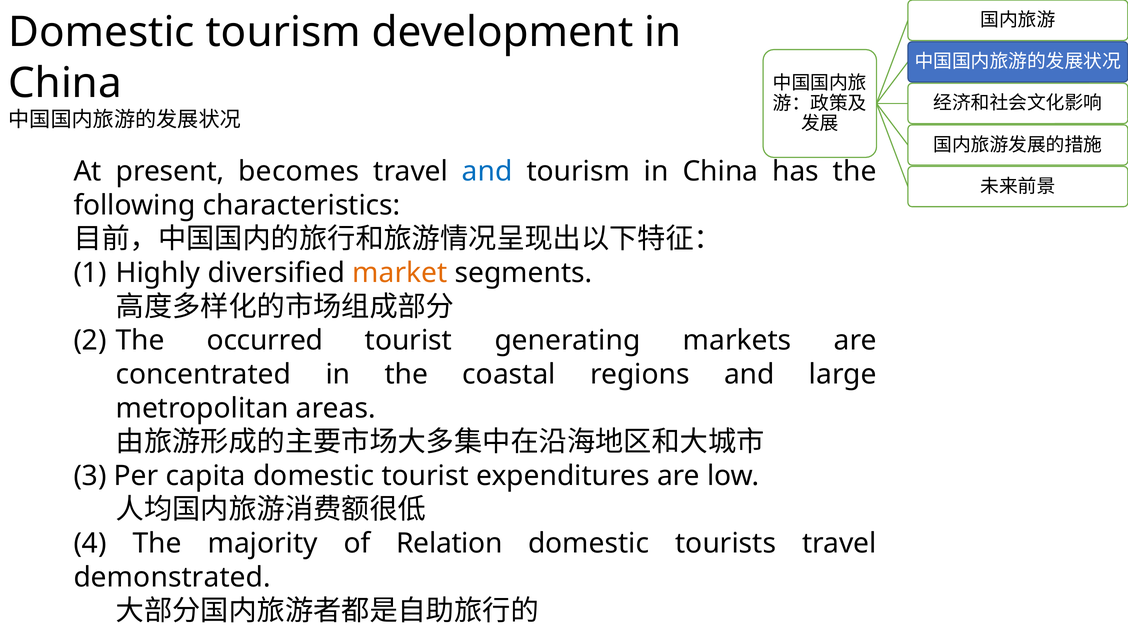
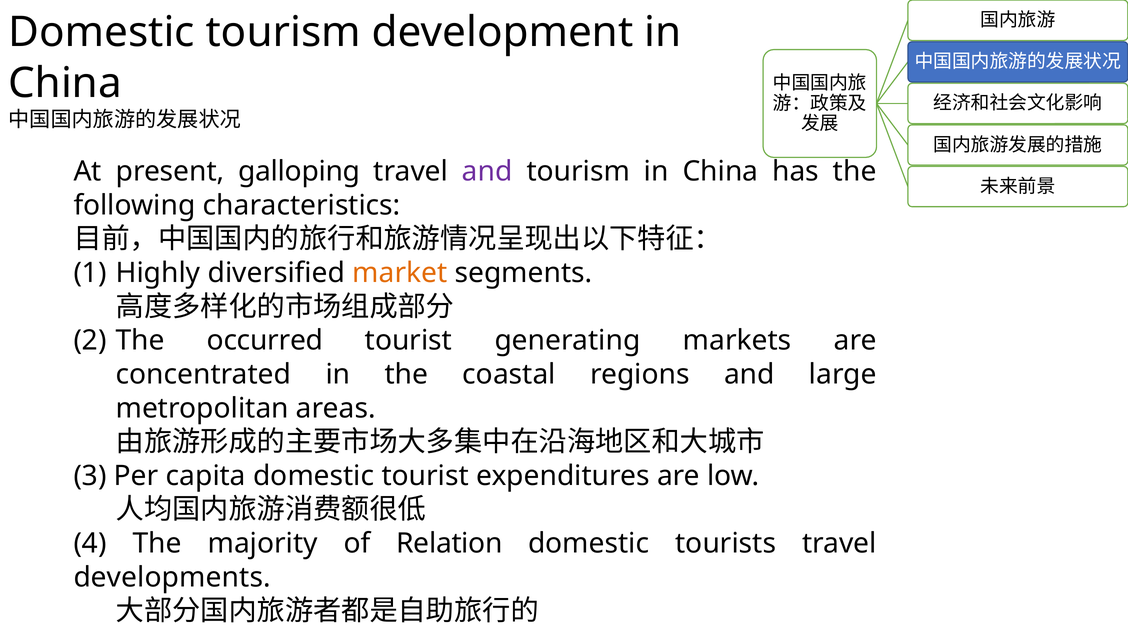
becomes: becomes -> galloping
and at (487, 172) colour: blue -> purple
demonstrated: demonstrated -> developments
